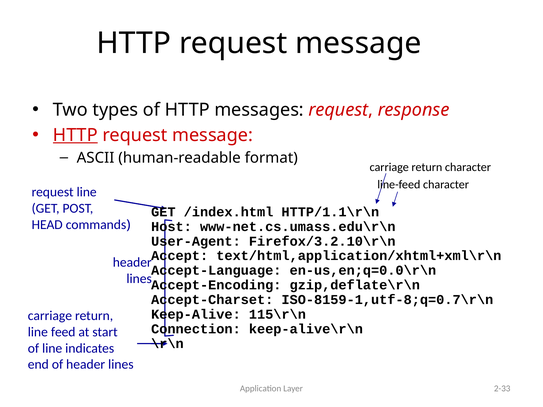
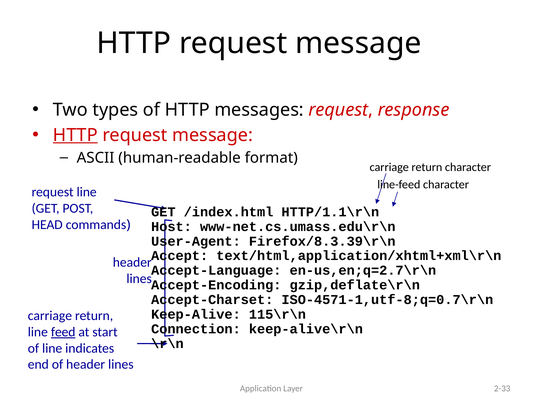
Firefox/3.2.10\r\n: Firefox/3.2.10\r\n -> Firefox/8.3.39\r\n
en-us,en;q=0.0\r\n: en-us,en;q=0.0\r\n -> en-us,en;q=2.7\r\n
ISO-8159-1,utf-8;q=0.7\r\n: ISO-8159-1,utf-8;q=0.7\r\n -> ISO-4571-1,utf-8;q=0.7\r\n
feed underline: none -> present
